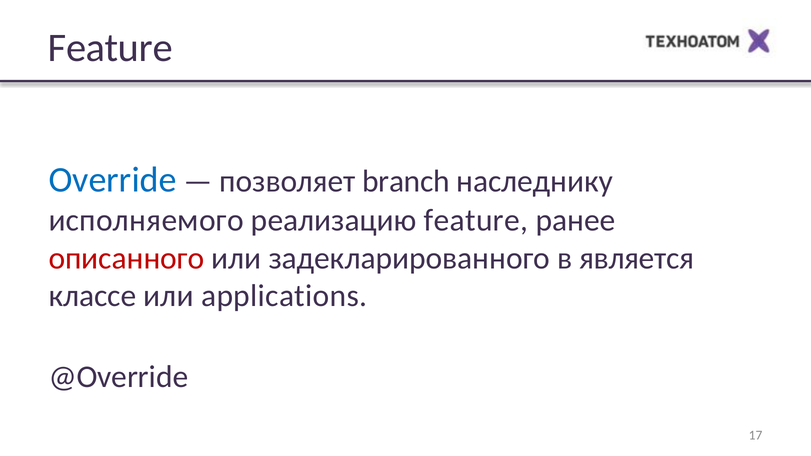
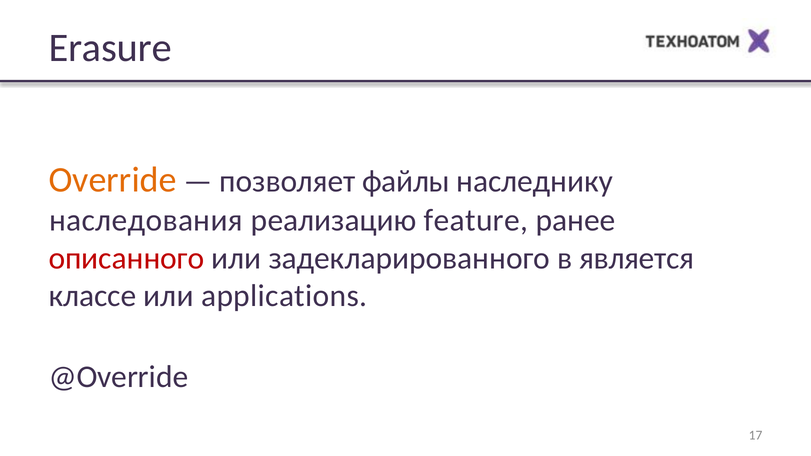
Feature at (110, 48): Feature -> Erasure
Override colour: blue -> orange
branch: branch -> файлы
исполняемого: исполняемого -> наследования
